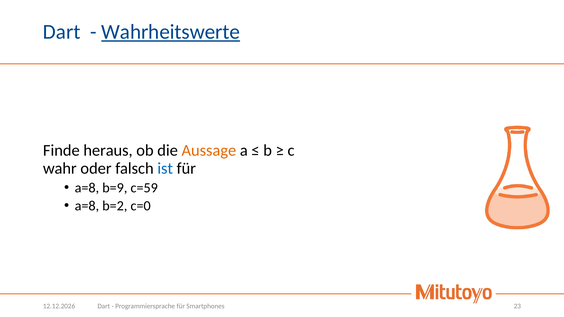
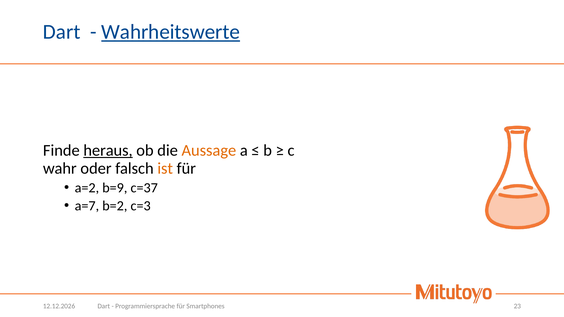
heraus underline: none -> present
ist colour: blue -> orange
a=8 at (87, 188): a=8 -> a=2
c=59: c=59 -> c=37
a=8 at (87, 206): a=8 -> a=7
c=0: c=0 -> c=3
